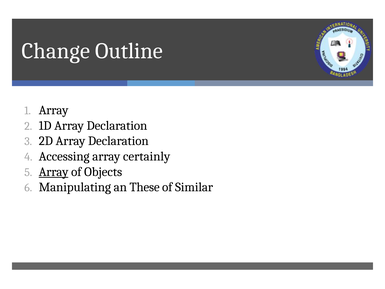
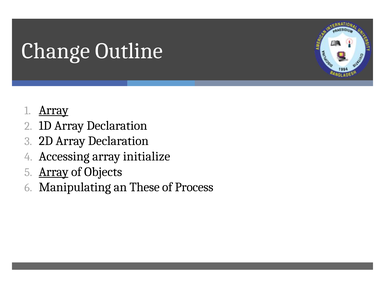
Array at (54, 110) underline: none -> present
certainly: certainly -> initialize
Similar: Similar -> Process
